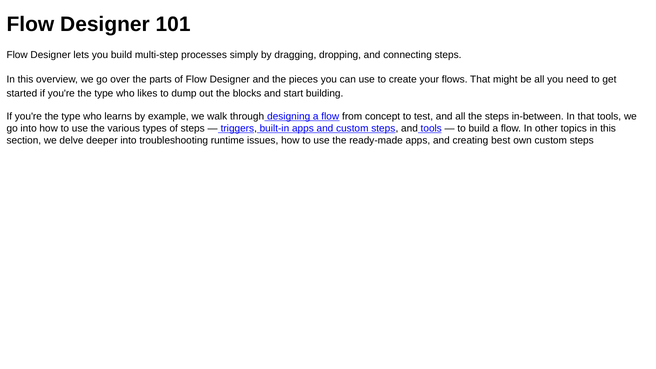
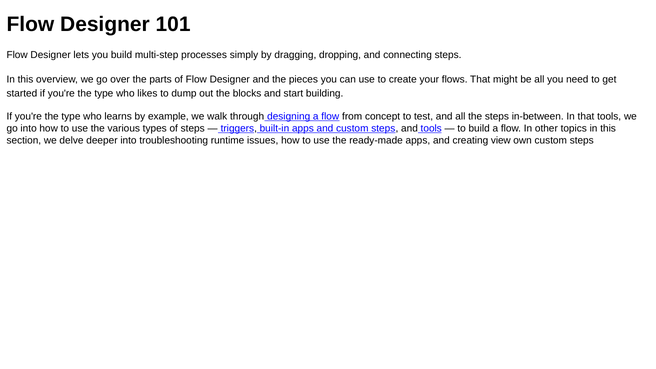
best: best -> view
